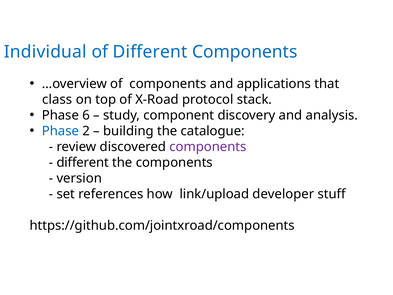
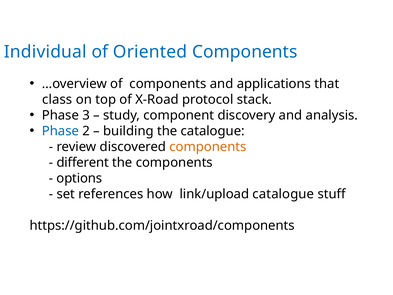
of Different: Different -> Oriented
6: 6 -> 3
components at (208, 147) colour: purple -> orange
version: version -> options
link/upload developer: developer -> catalogue
